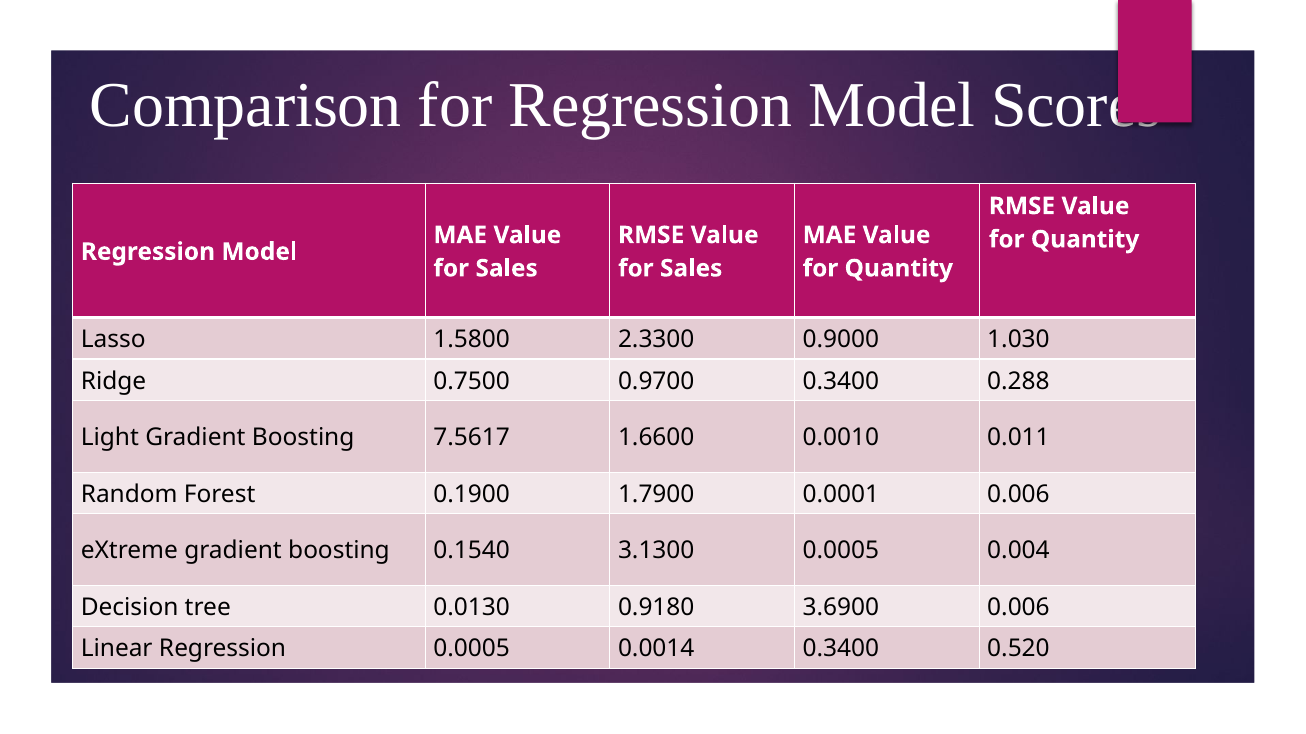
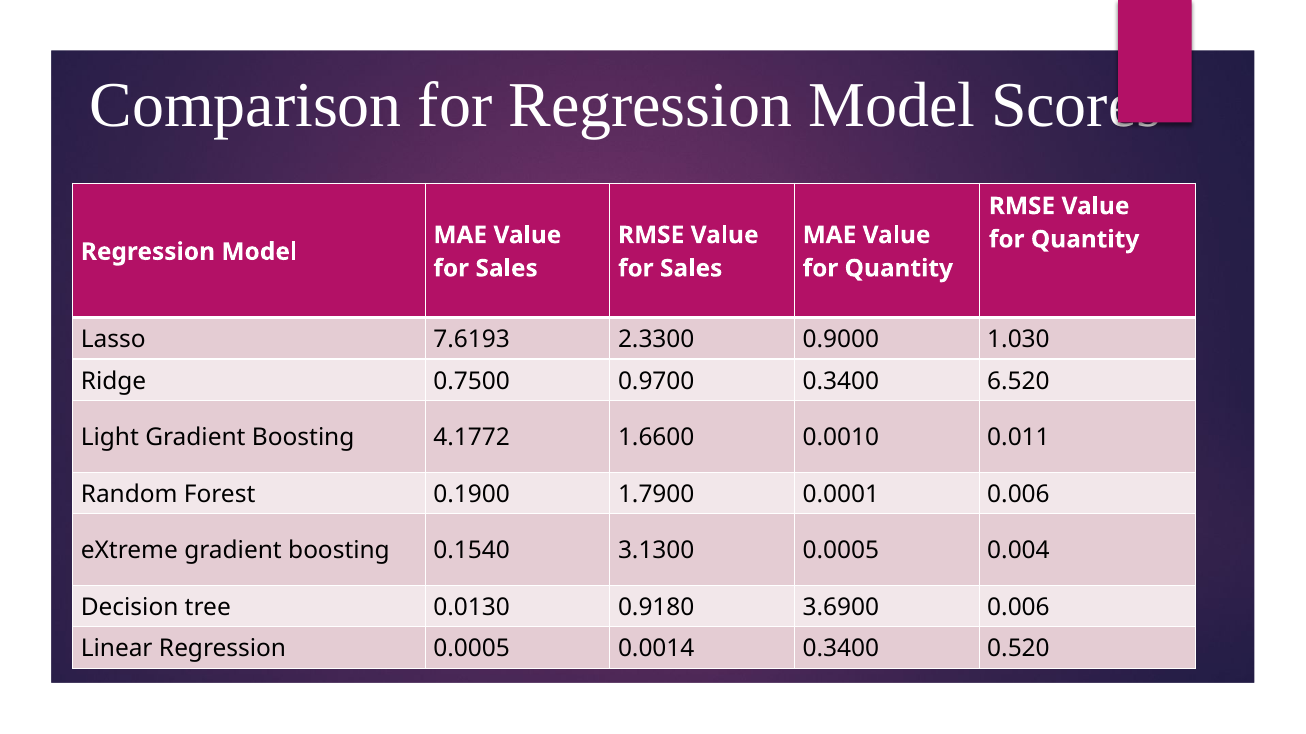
1.5800: 1.5800 -> 7.6193
0.288: 0.288 -> 6.520
7.5617: 7.5617 -> 4.1772
